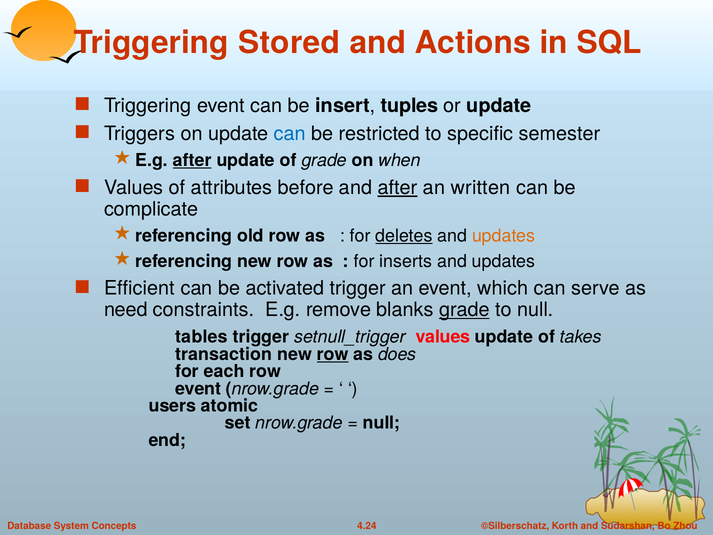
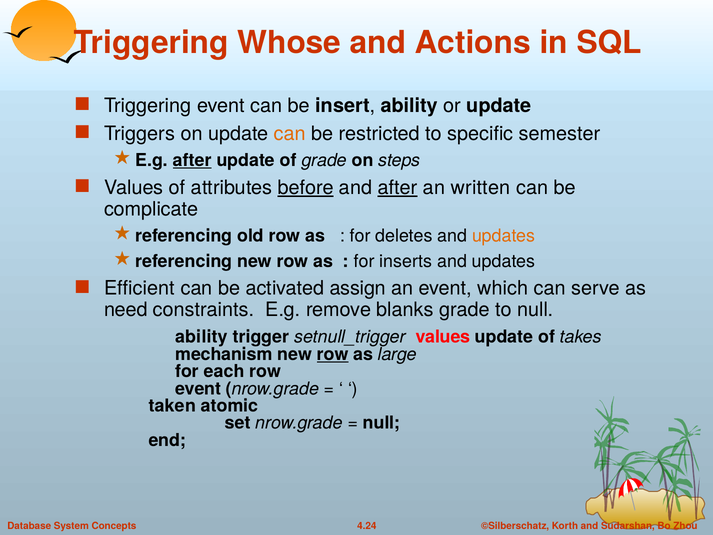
Stored: Stored -> Whose
insert tuples: tuples -> ability
can at (290, 134) colour: blue -> orange
when: when -> steps
before underline: none -> present
deletes underline: present -> none
activated trigger: trigger -> assign
grade at (464, 310) underline: present -> none
tables at (202, 337): tables -> ability
transaction: transaction -> mechanism
does: does -> large
users: users -> taken
